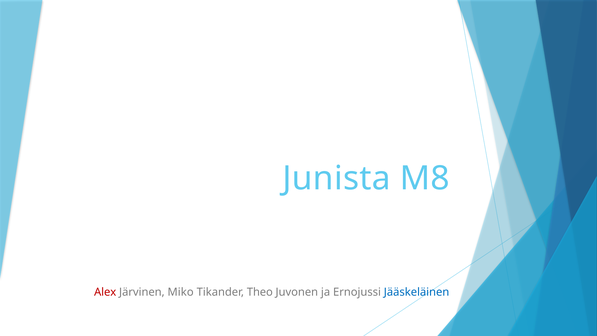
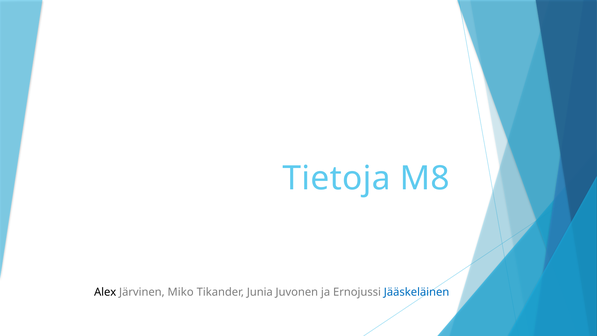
Junista: Junista -> Tietoja
Alex colour: red -> black
Theo: Theo -> Junia
